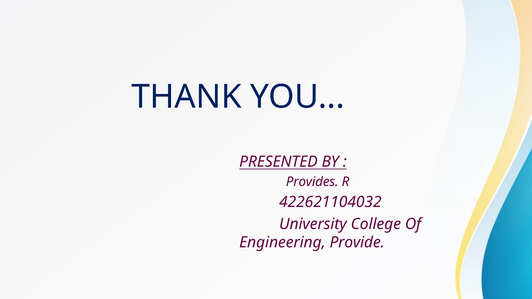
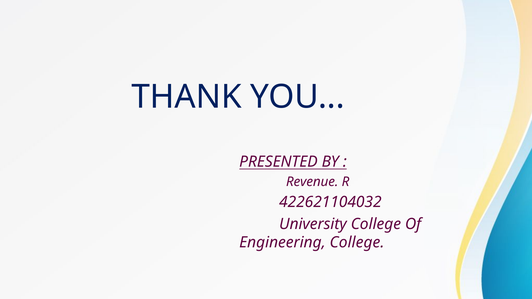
Provides: Provides -> Revenue
Engineering Provide: Provide -> College
